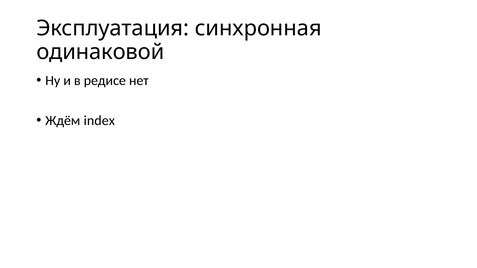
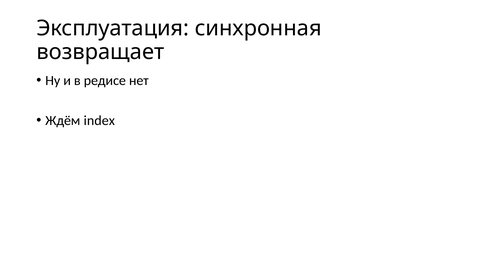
одинаковой: одинаковой -> возвращает
